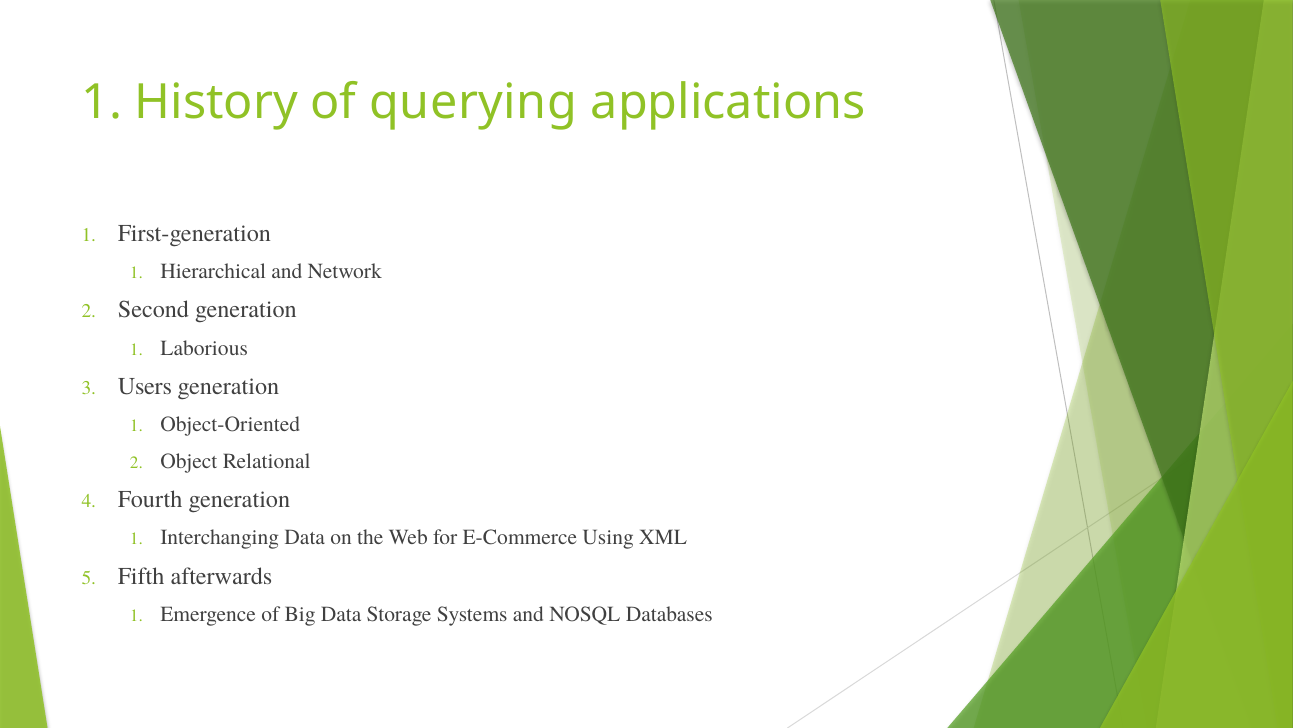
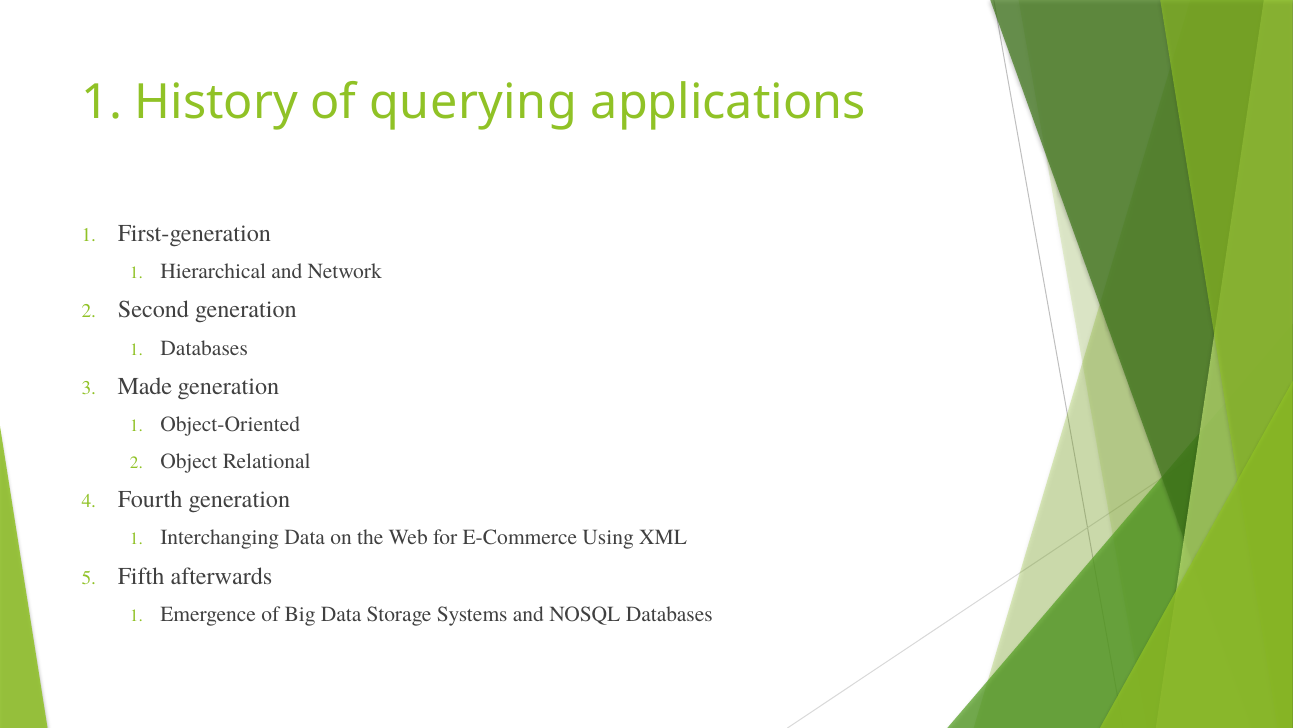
1 Laborious: Laborious -> Databases
Users: Users -> Made
